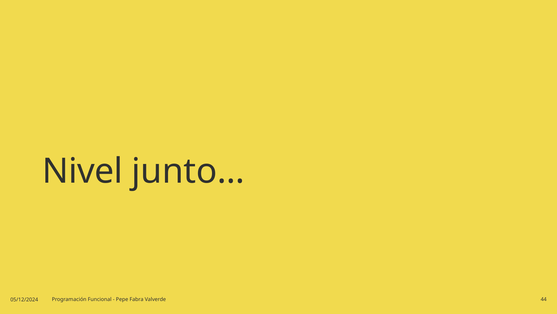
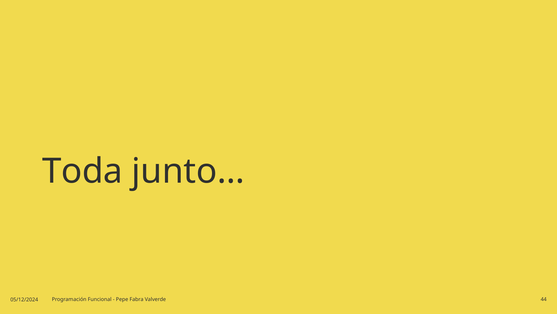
Nivel: Nivel -> Toda
